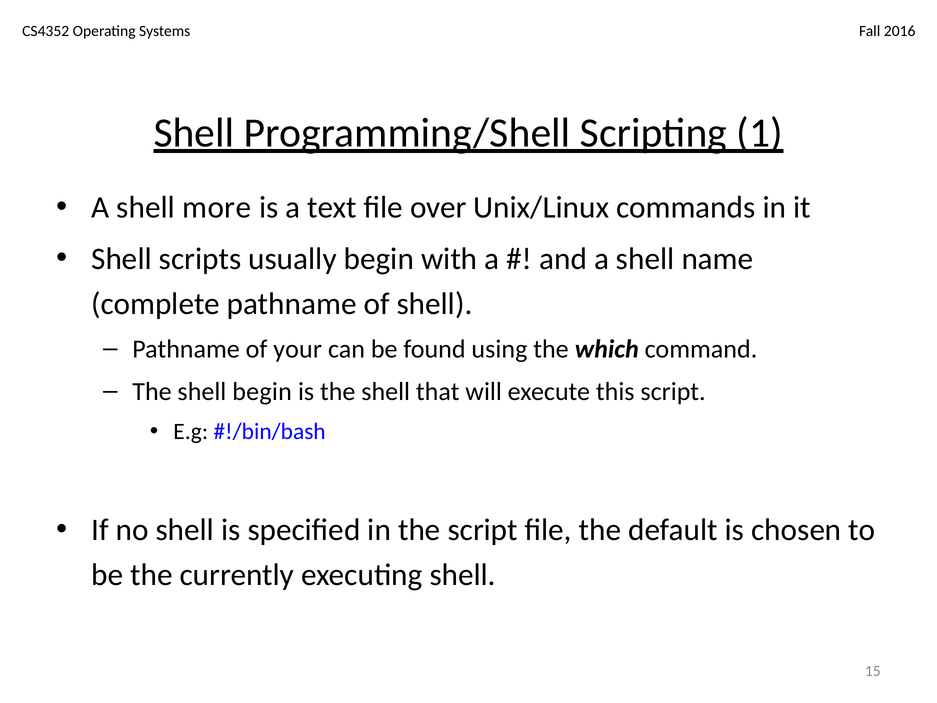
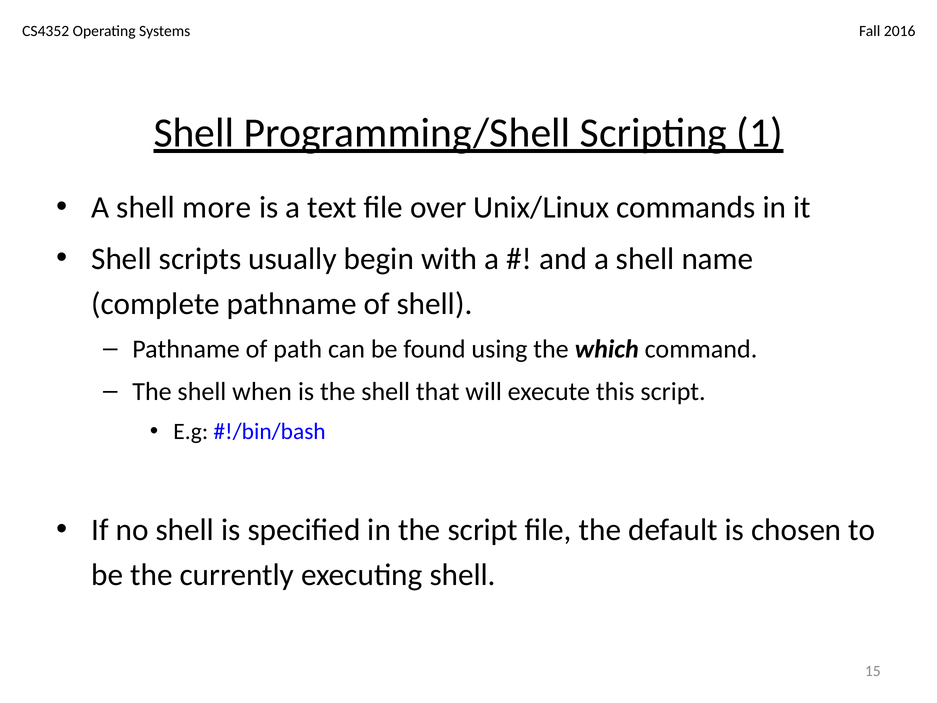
your: your -> path
shell begin: begin -> when
